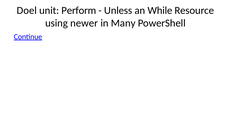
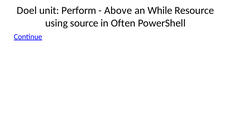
Unless: Unless -> Above
newer: newer -> source
Many: Many -> Often
